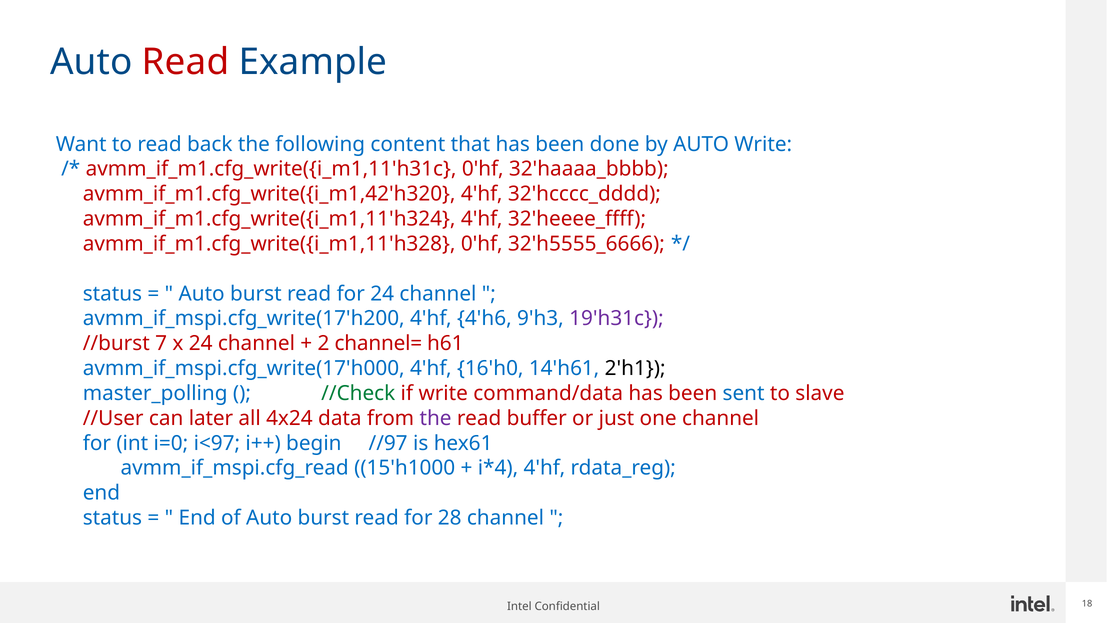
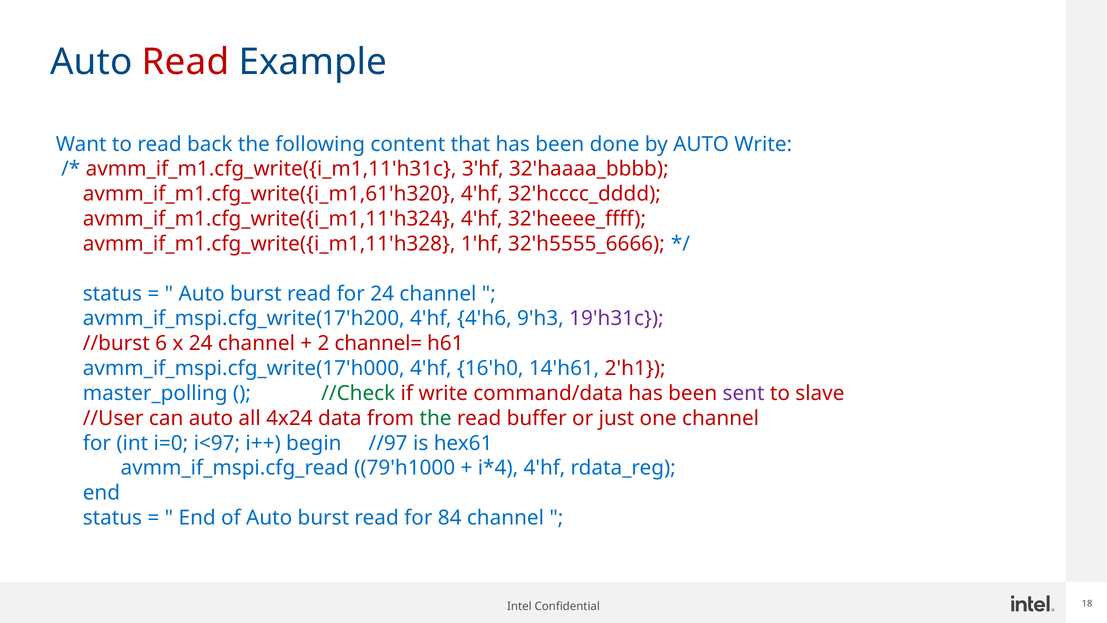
avmm_if_m1.cfg_write({i_m1,11'h31c 0'hf: 0'hf -> 3'hf
avmm_if_m1.cfg_write({i_m1,42'h320: avmm_if_m1.cfg_write({i_m1,42'h320 -> avmm_if_m1.cfg_write({i_m1,61'h320
avmm_if_m1.cfg_write({i_m1,11'h328 0'hf: 0'hf -> 1'hf
7: 7 -> 6
2'h1 colour: black -> red
sent colour: blue -> purple
can later: later -> auto
the at (436, 418) colour: purple -> green
15'h1000: 15'h1000 -> 79'h1000
28: 28 -> 84
